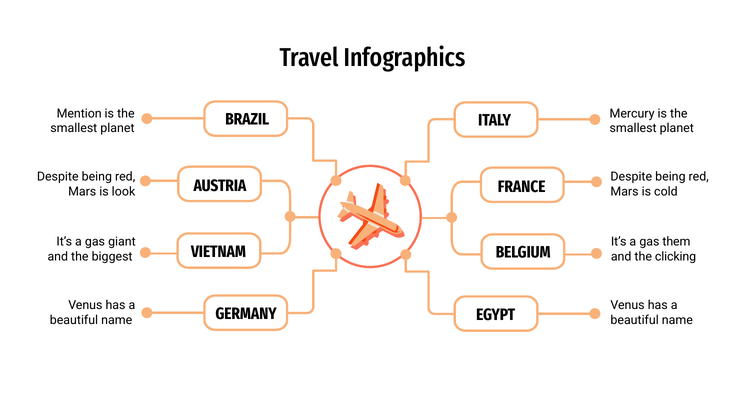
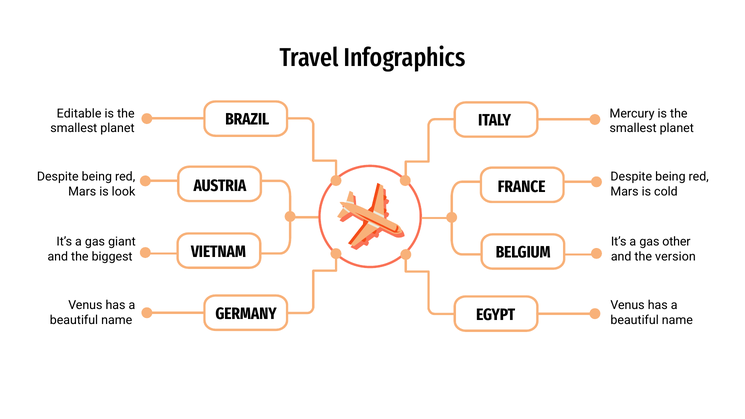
Mention: Mention -> Editable
them: them -> other
clicking: clicking -> version
